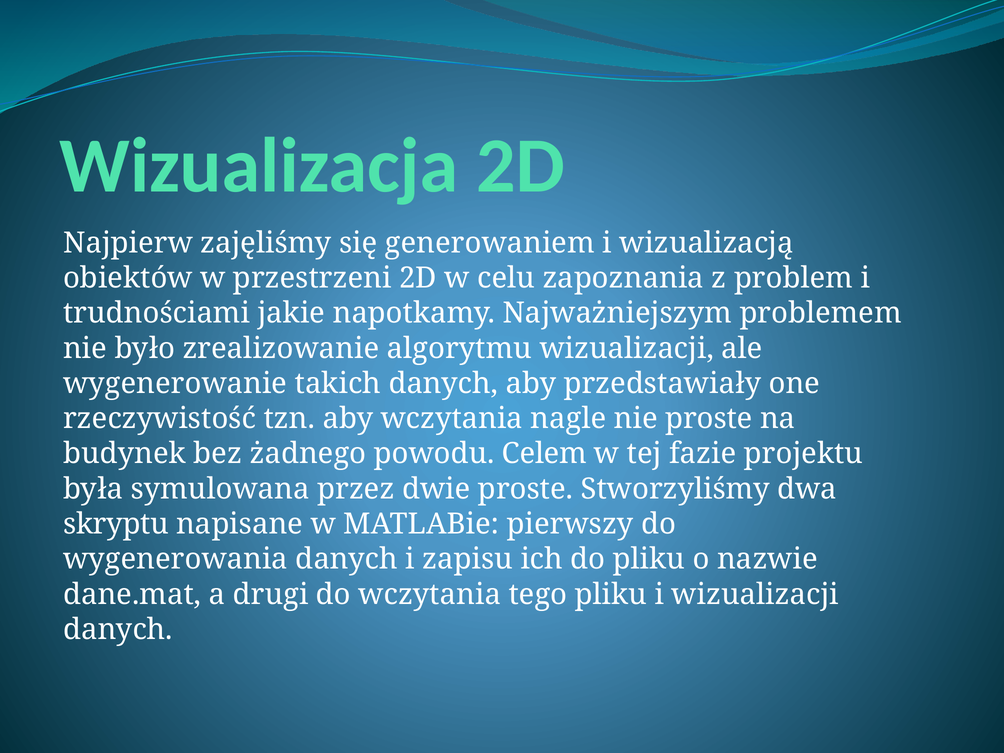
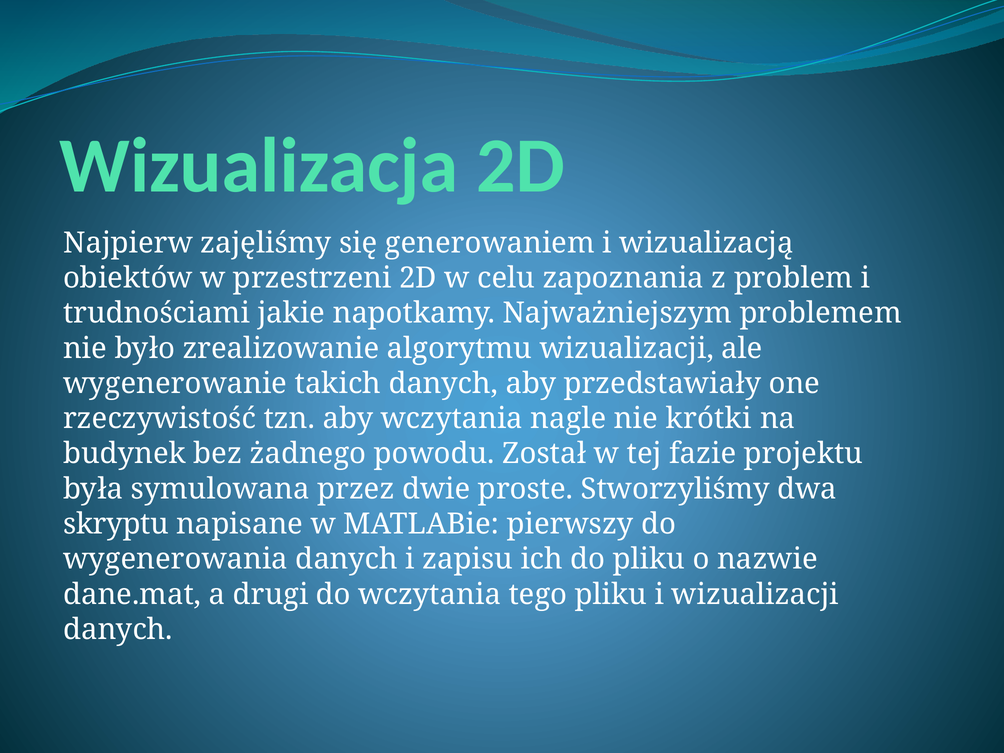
nie proste: proste -> krótki
Celem: Celem -> Został
